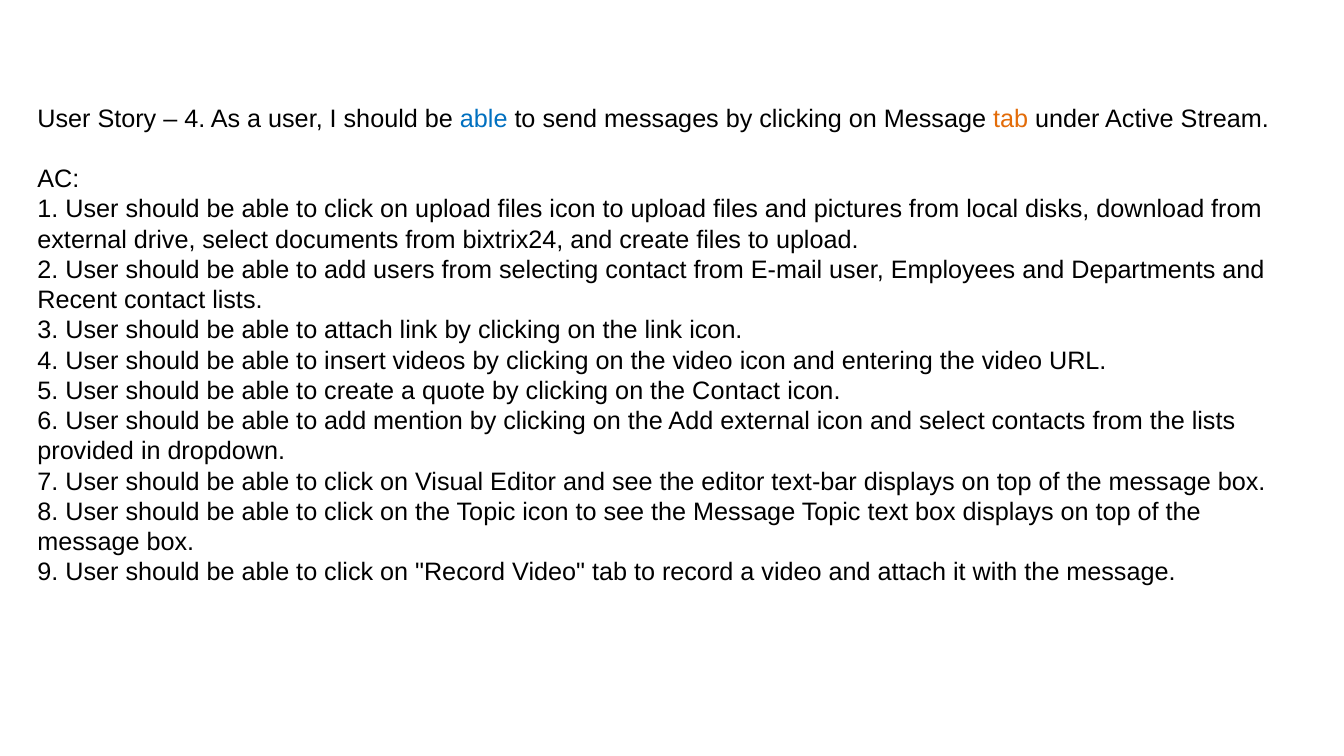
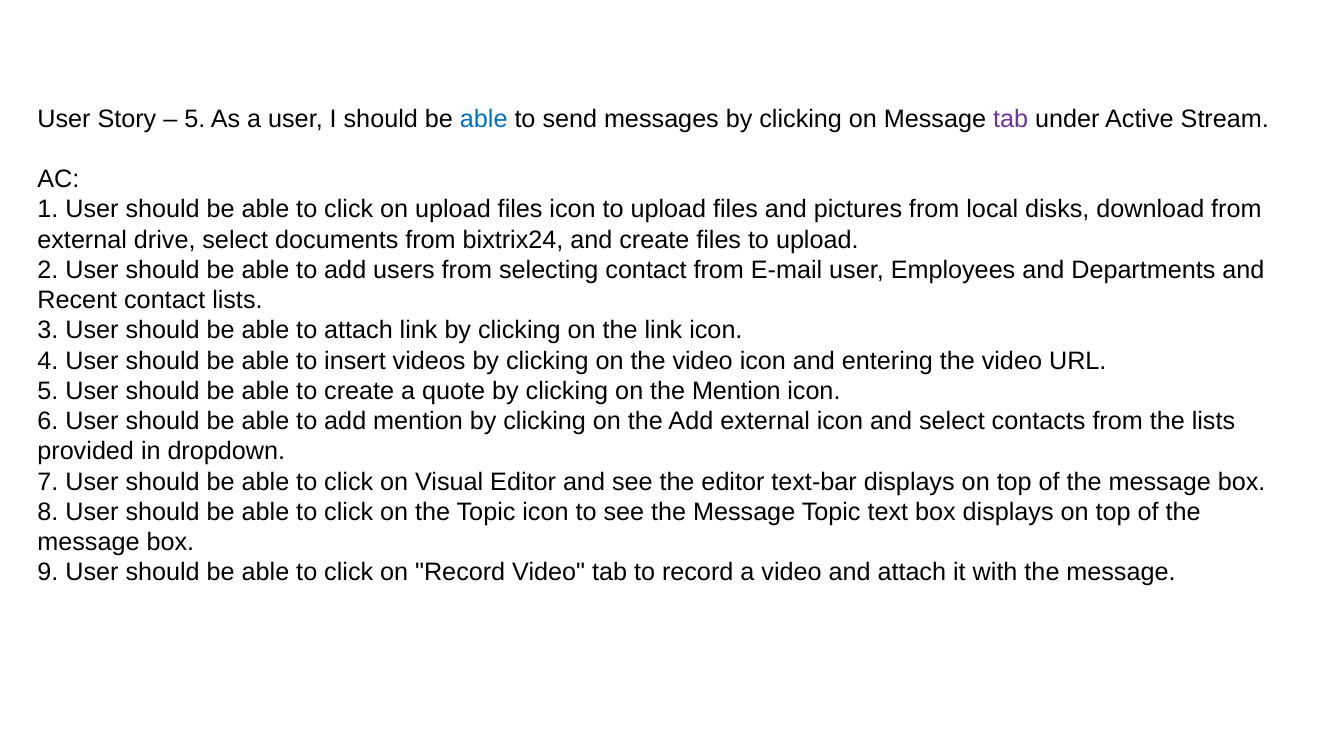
4 at (195, 119): 4 -> 5
tab at (1011, 119) colour: orange -> purple
the Contact: Contact -> Mention
